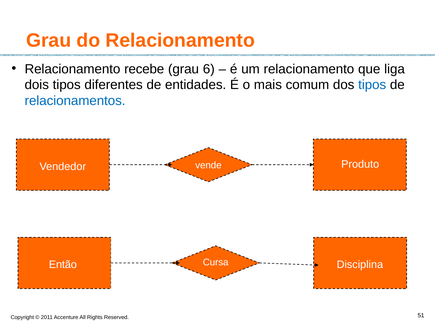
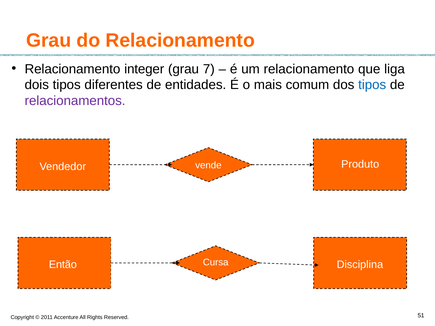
recebe: recebe -> integer
6: 6 -> 7
relacionamentos colour: blue -> purple
